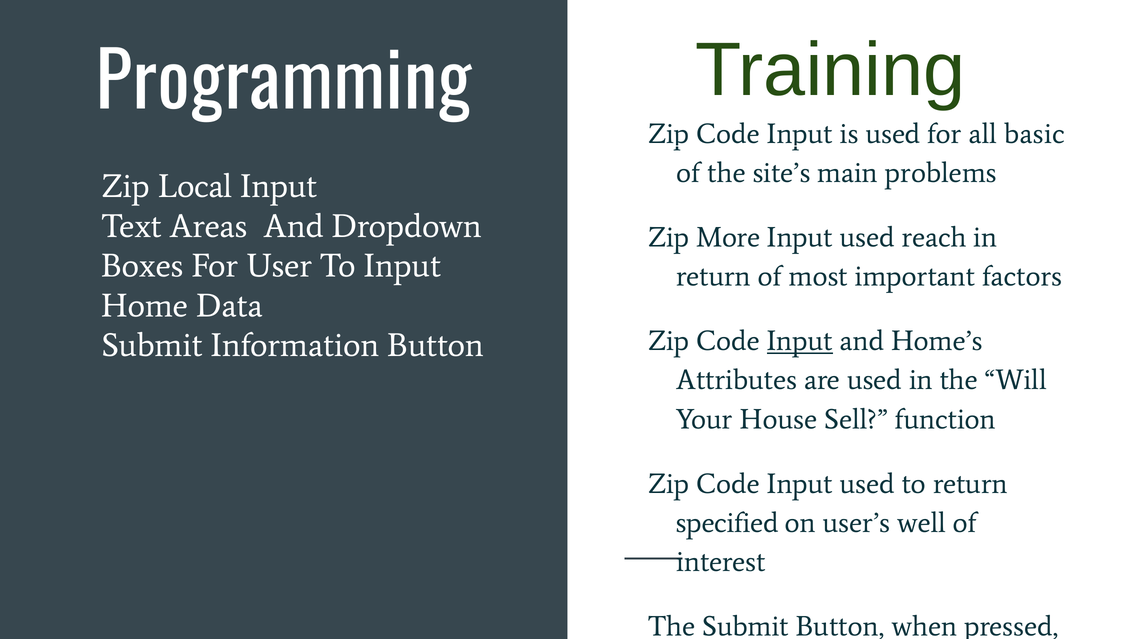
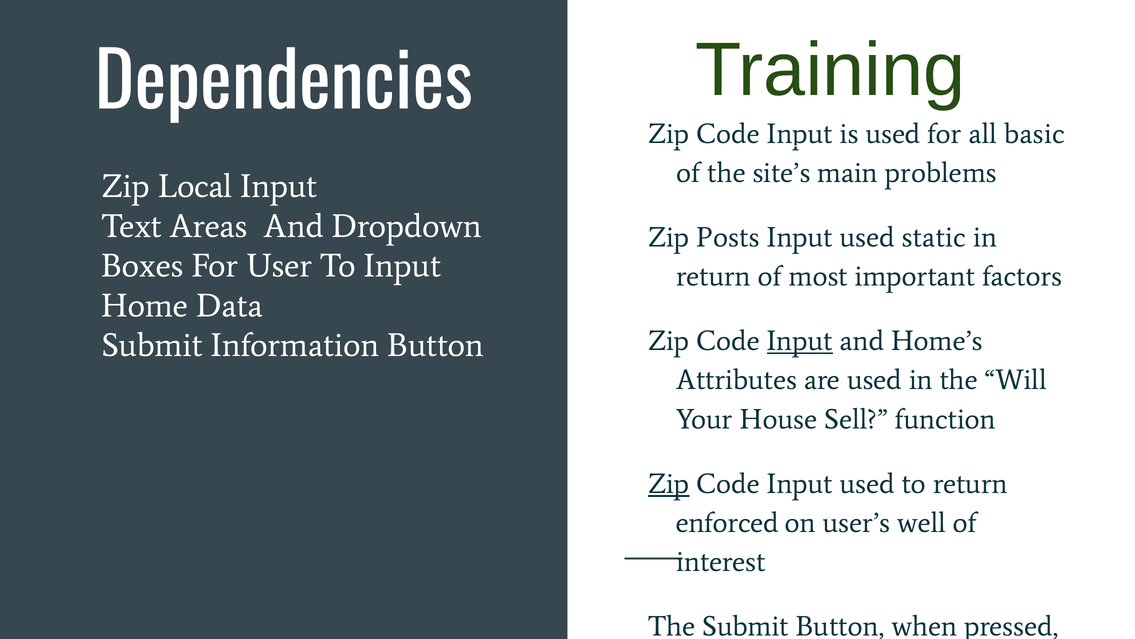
Programming: Programming -> Dependencies
More: More -> Posts
reach: reach -> static
Zip at (669, 483) underline: none -> present
specified: specified -> enforced
